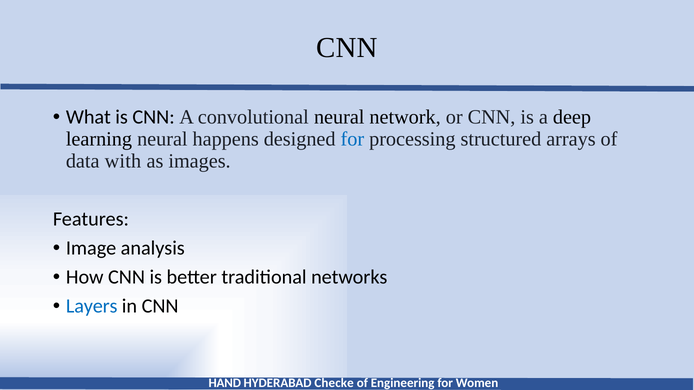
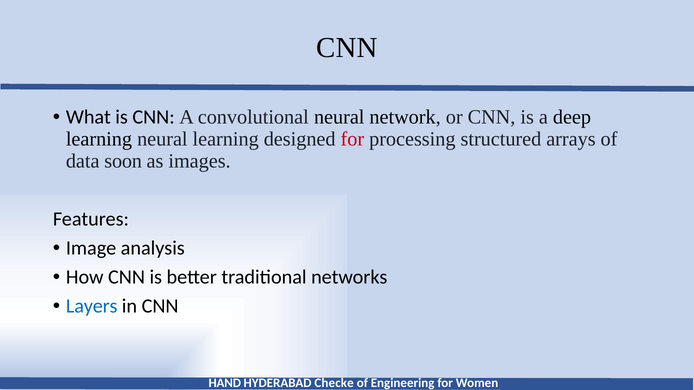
neural happens: happens -> learning
for at (352, 139) colour: blue -> red
with: with -> soon
